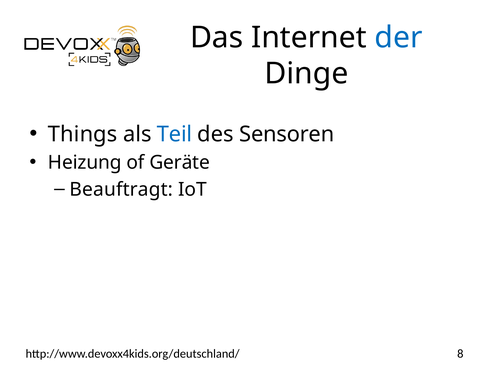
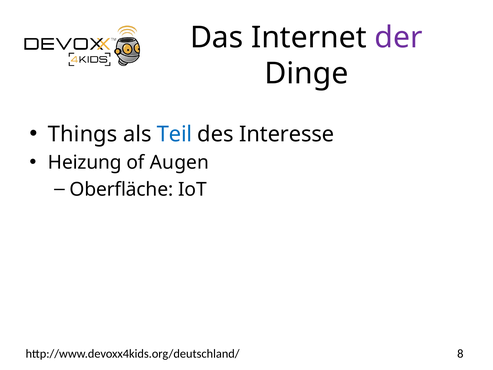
der colour: blue -> purple
Sensoren: Sensoren -> Interesse
Geräte: Geräte -> Augen
Beauftragt: Beauftragt -> Oberfläche
